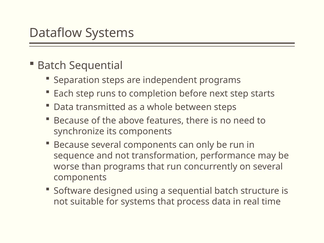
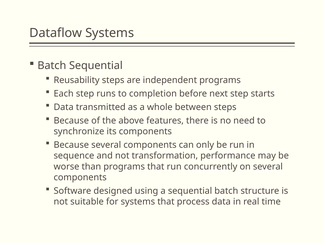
Separation: Separation -> Reusability
